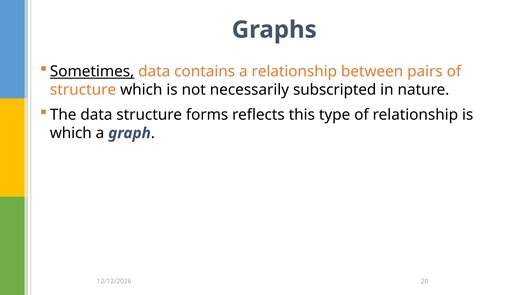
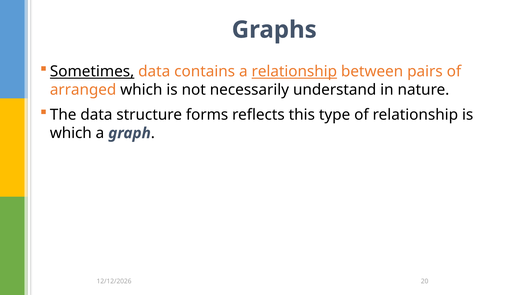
relationship at (294, 72) underline: none -> present
structure at (83, 90): structure -> arranged
subscripted: subscripted -> understand
